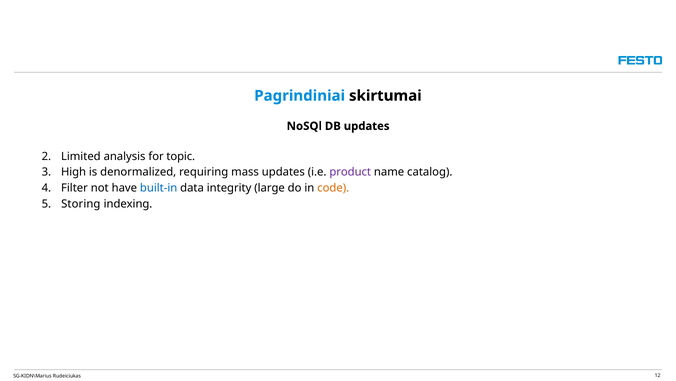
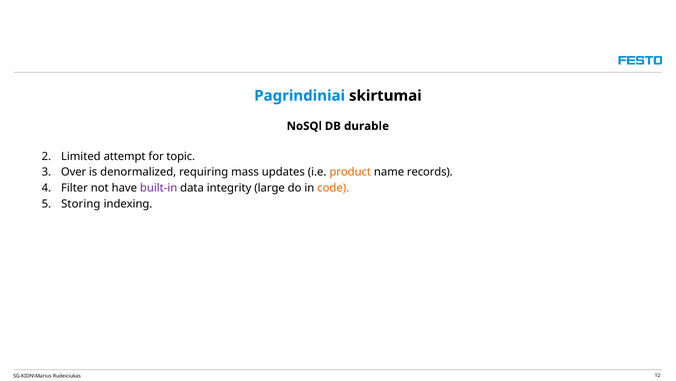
DB updates: updates -> durable
analysis: analysis -> attempt
High: High -> Over
product colour: purple -> orange
catalog: catalog -> records
built-in colour: blue -> purple
